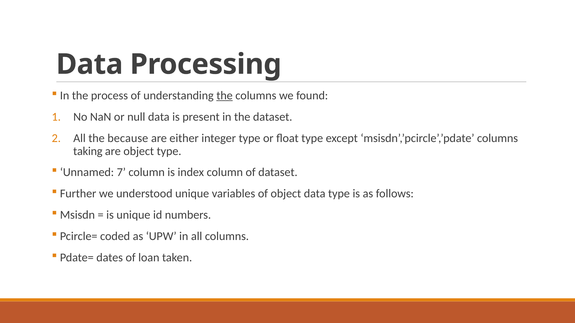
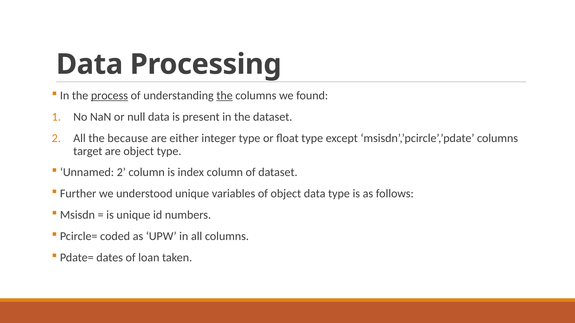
process underline: none -> present
taking: taking -> target
Unnamed 7: 7 -> 2
